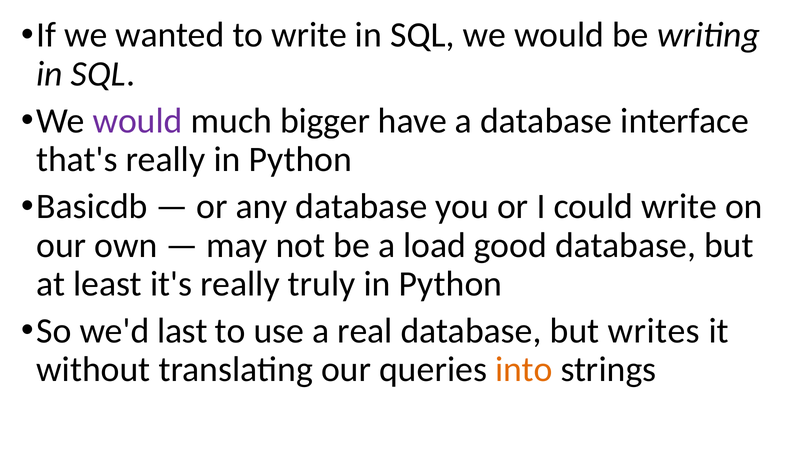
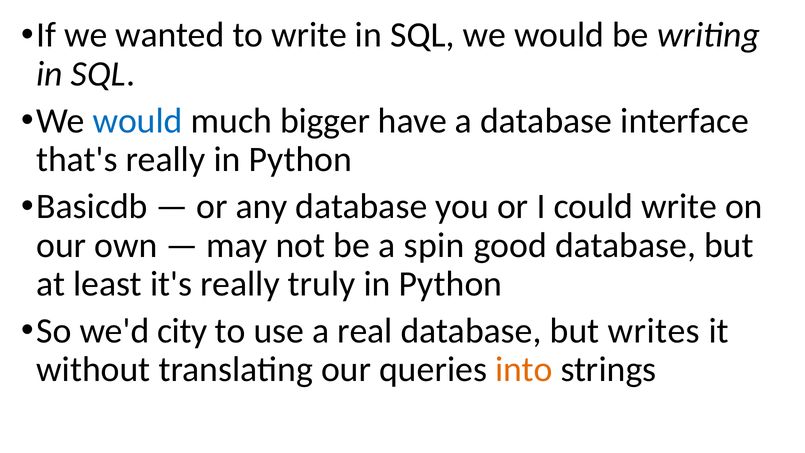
would at (138, 121) colour: purple -> blue
load: load -> spin
last: last -> city
